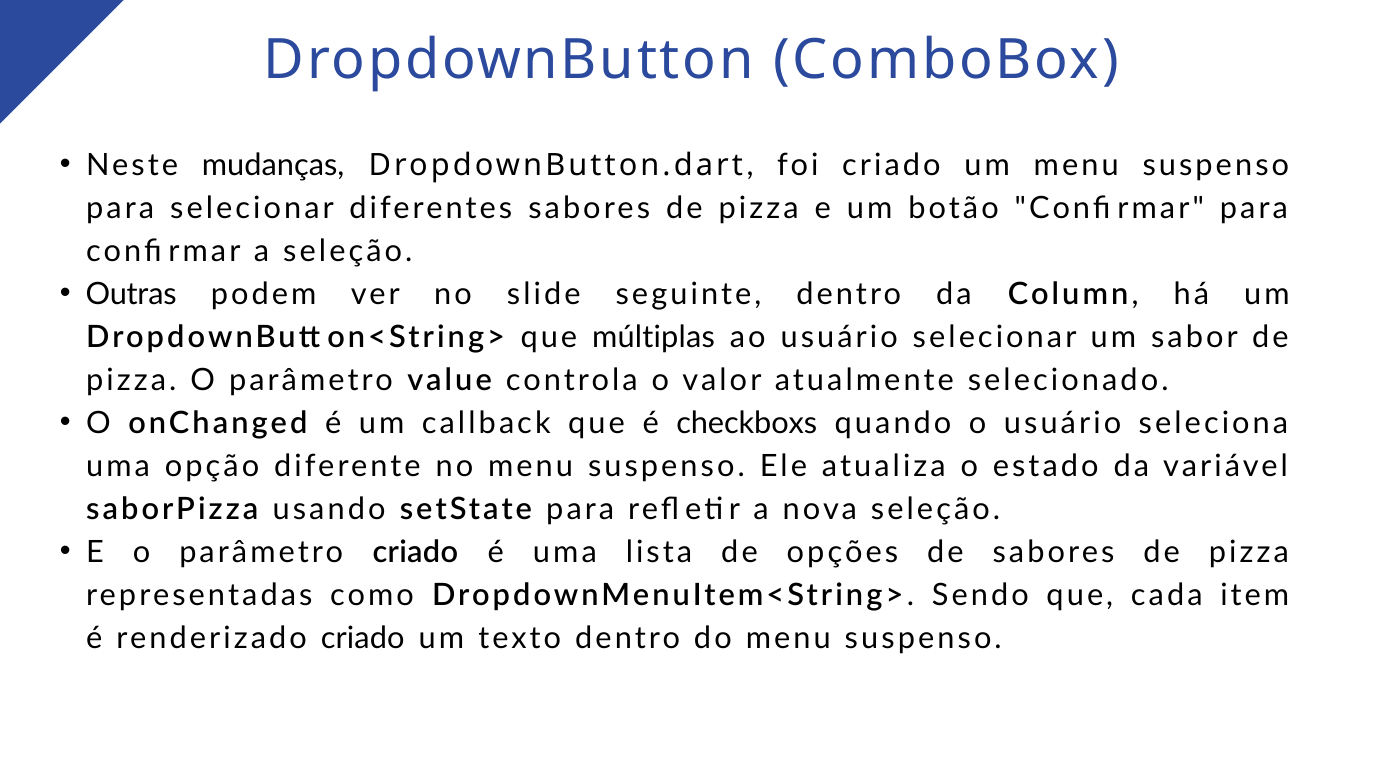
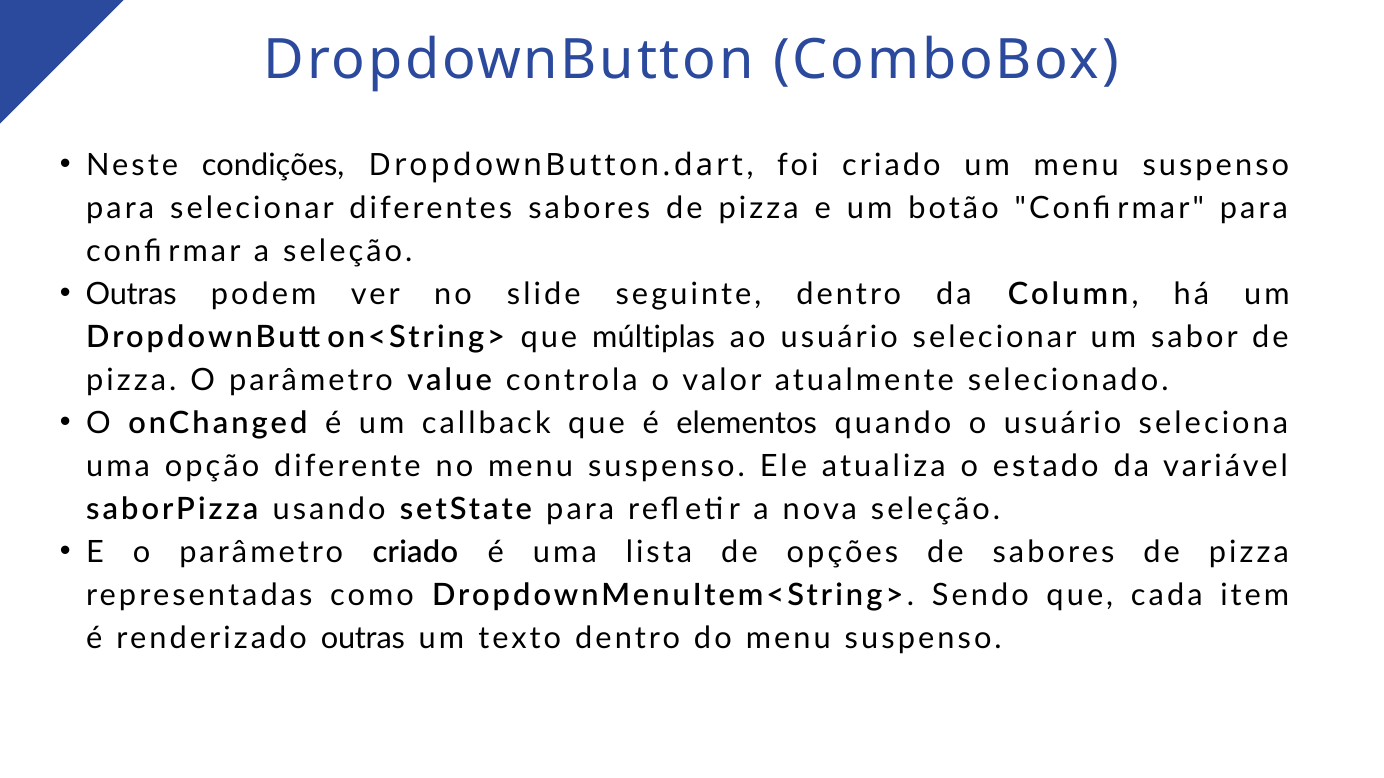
mudanças: mudanças -> condições
checkboxs: checkboxs -> elementos
renderizado criado: criado -> outras
